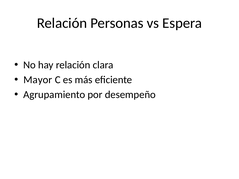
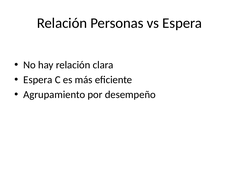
Mayor at (38, 80): Mayor -> Espera
